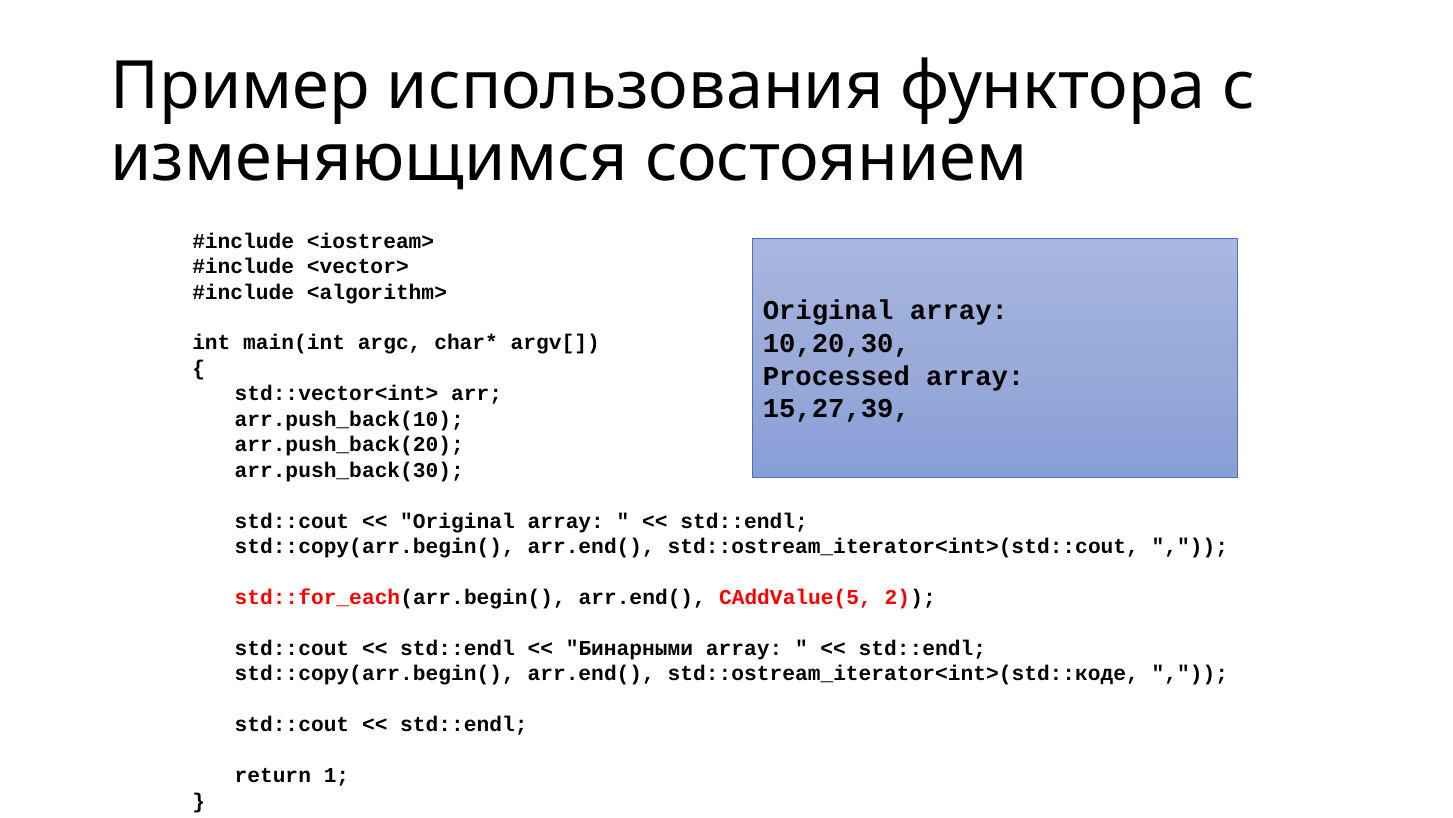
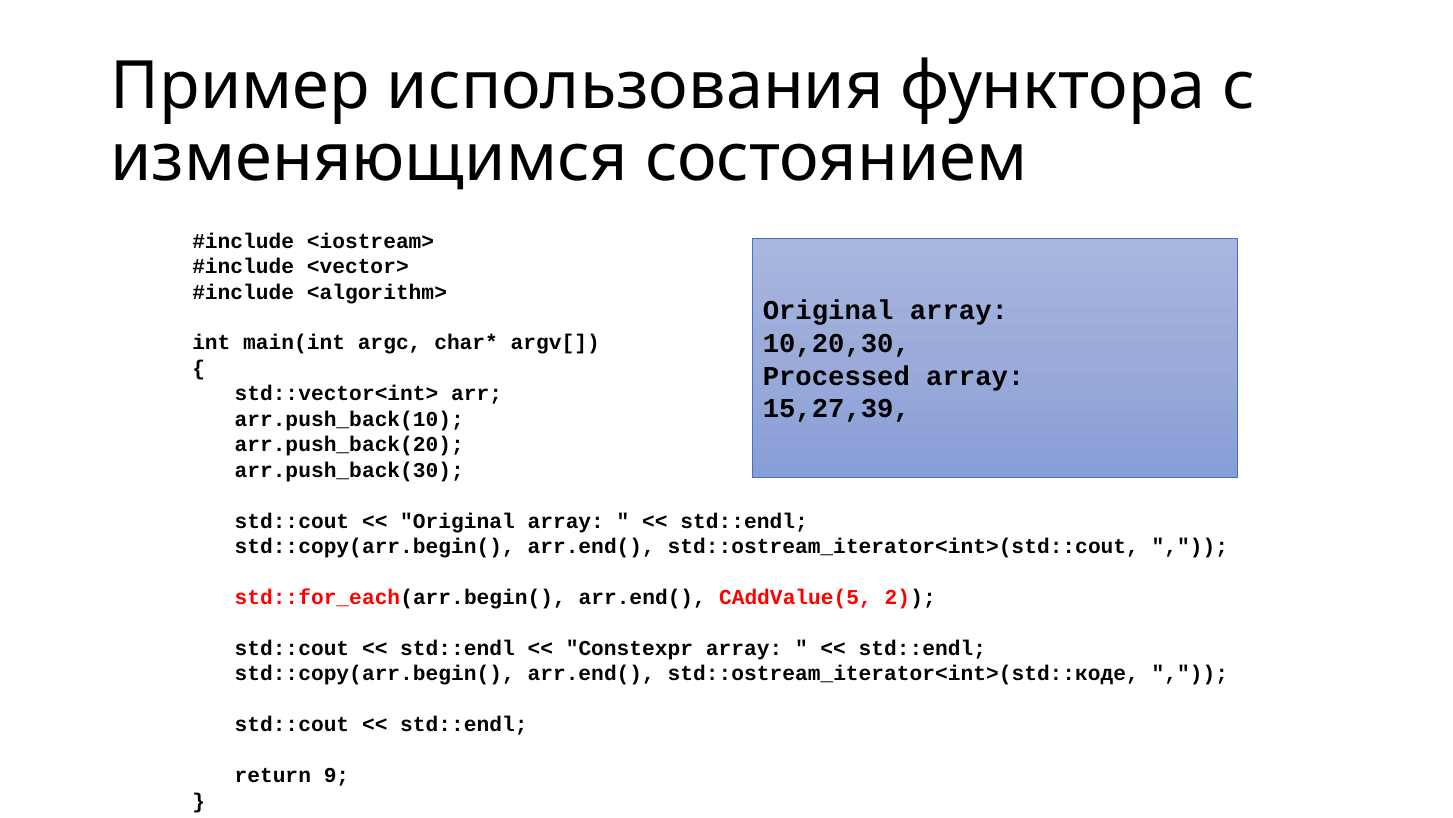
Бинарными: Бинарными -> Constexpr
1: 1 -> 9
